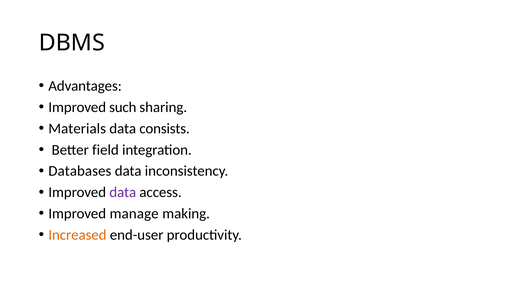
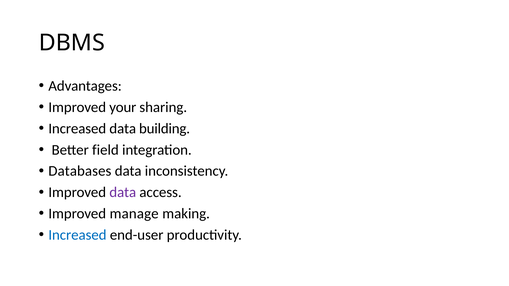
such: such -> your
Materials at (77, 129): Materials -> Increased
consists: consists -> building
Increased at (77, 235) colour: orange -> blue
